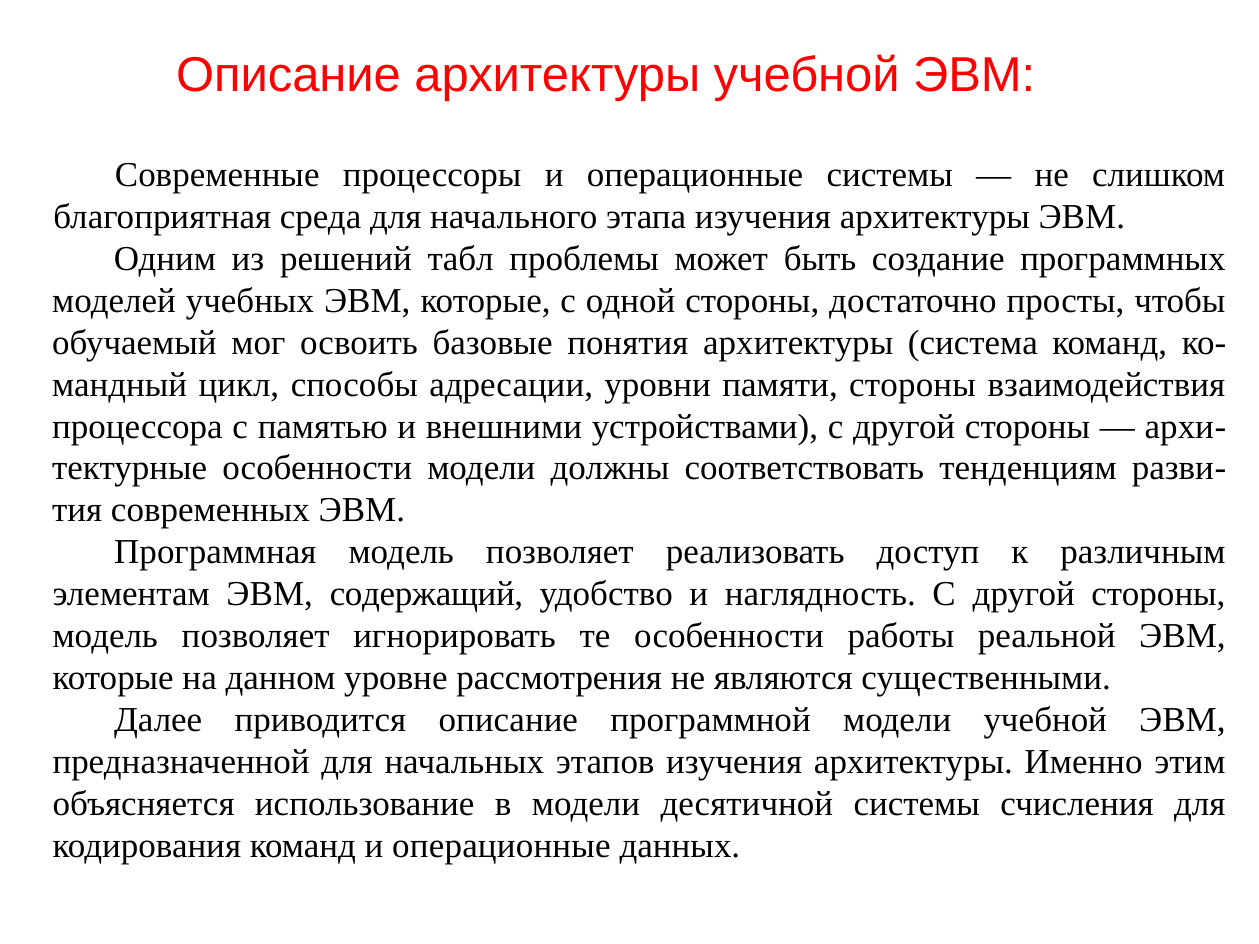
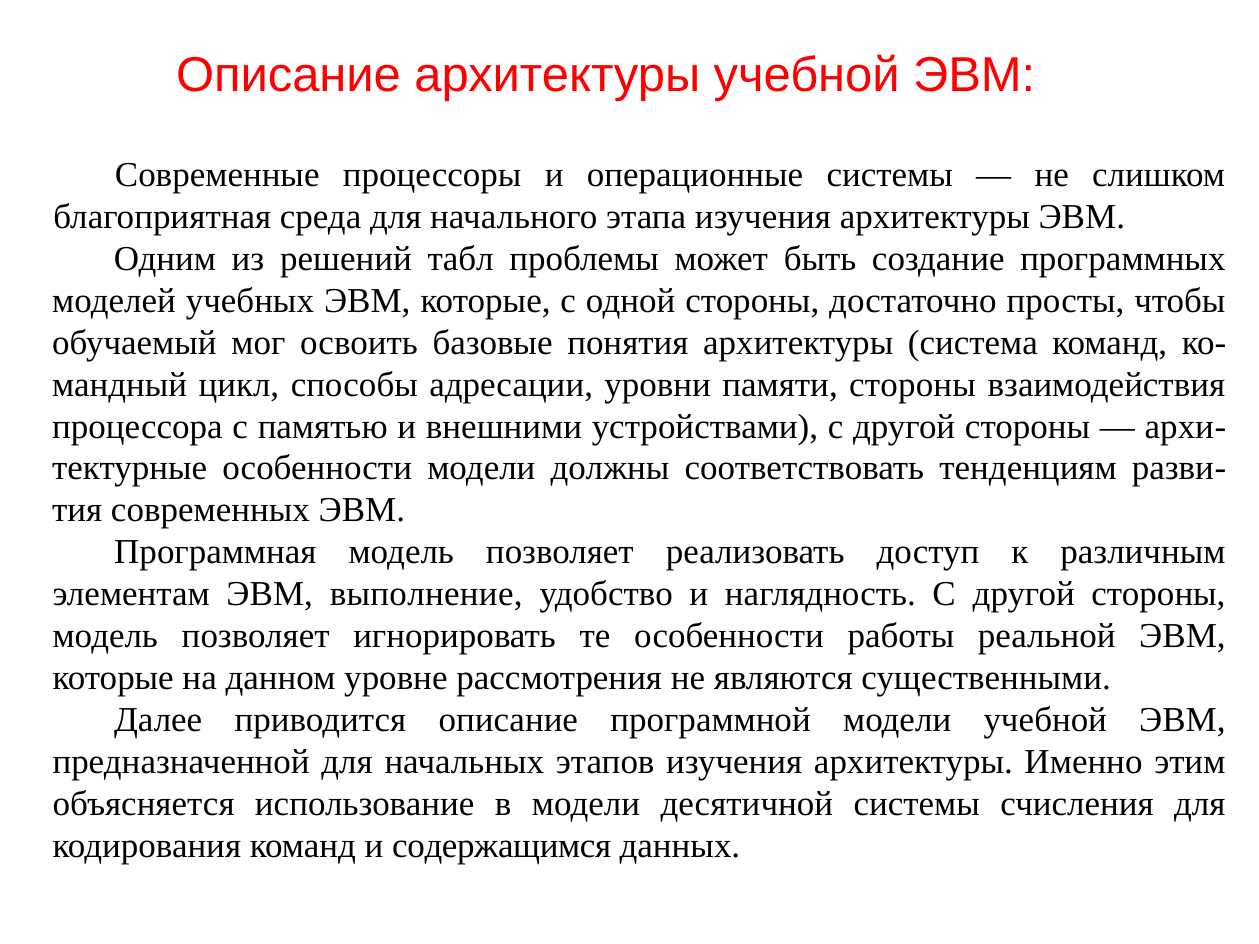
содержащий: содержащий -> выполнение
команд и операционные: операционные -> содержащимся
